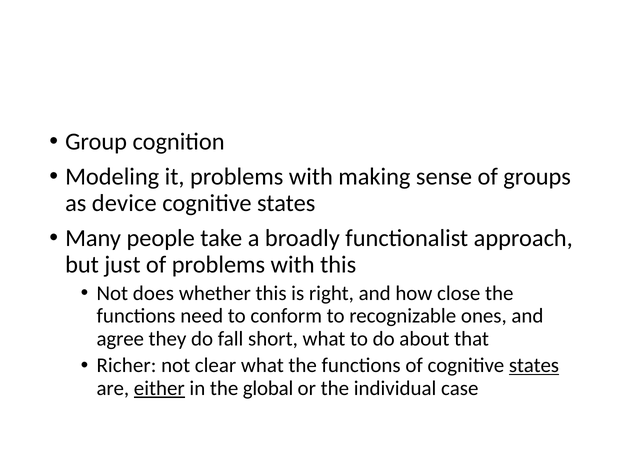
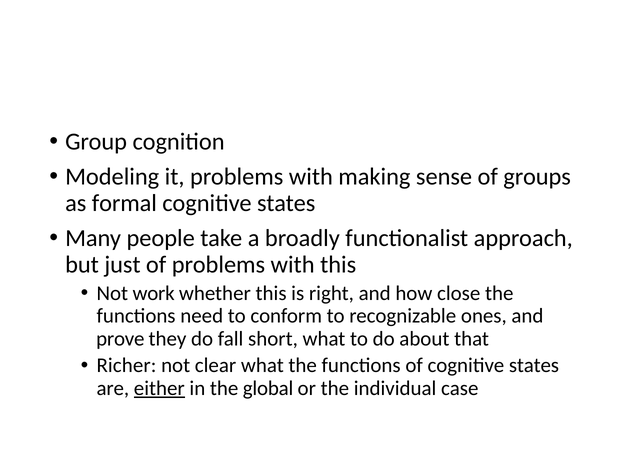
device: device -> formal
does: does -> work
agree: agree -> prove
states at (534, 366) underline: present -> none
